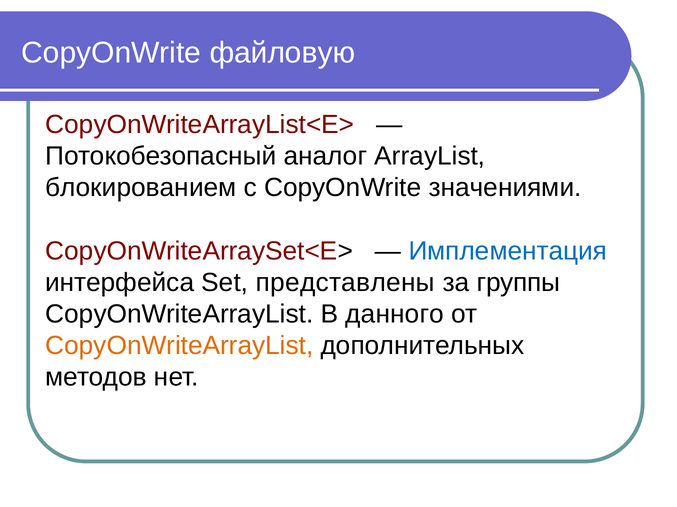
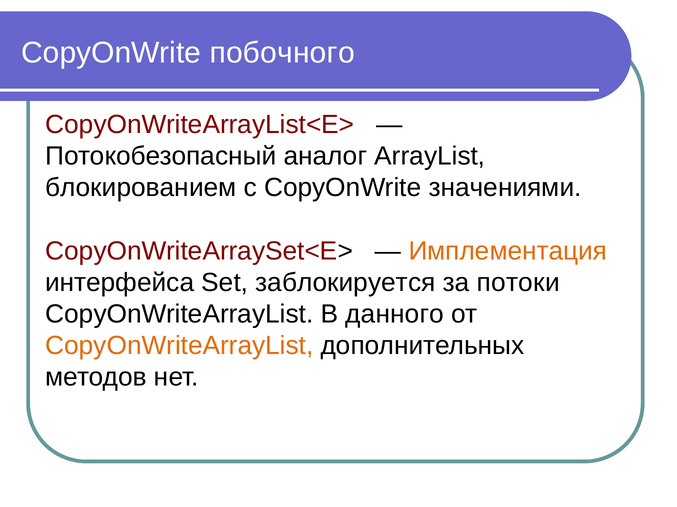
файловую: файловую -> побочного
Имплементация colour: blue -> orange
представлены: представлены -> заблокируется
группы: группы -> потоки
